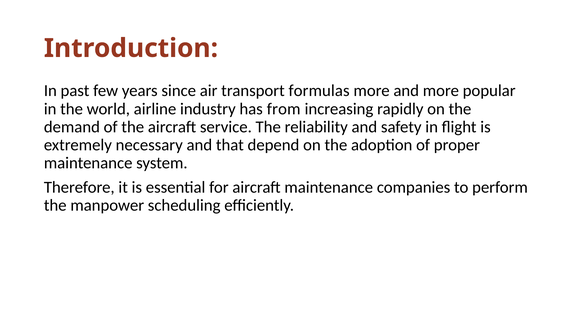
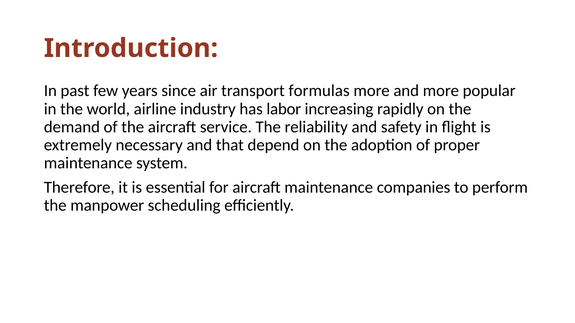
from: from -> labor
